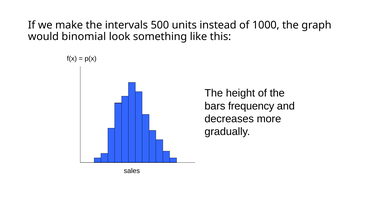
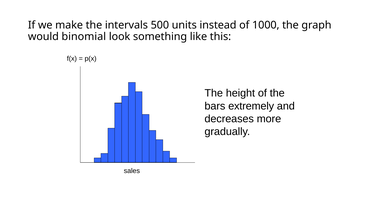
frequency: frequency -> extremely
